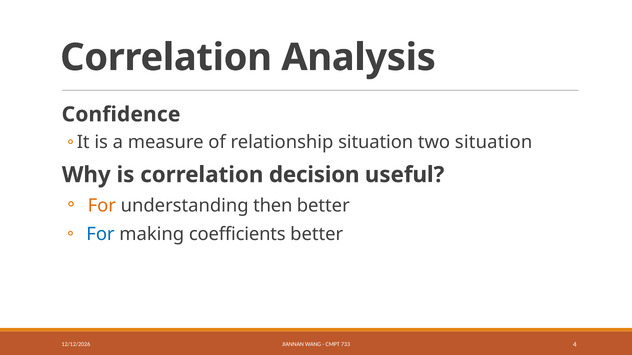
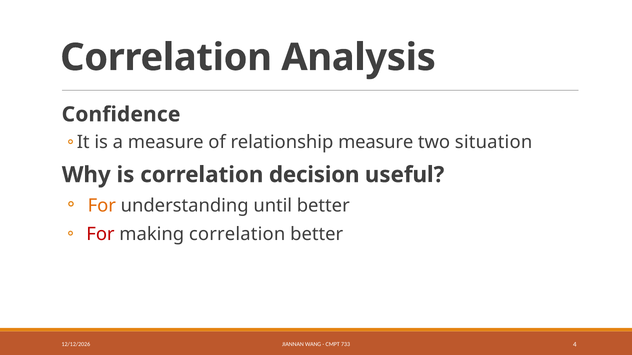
relationship situation: situation -> measure
then: then -> until
For at (100, 234) colour: blue -> red
making coefficients: coefficients -> correlation
